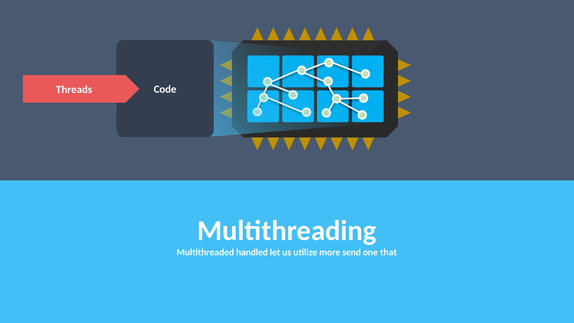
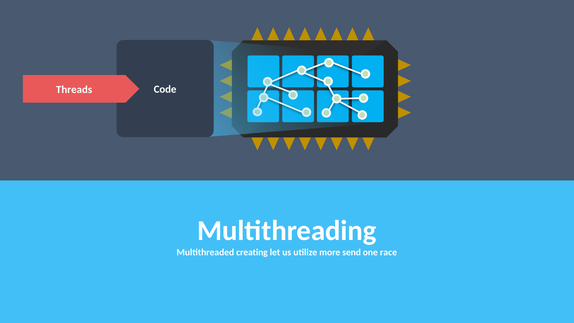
handled: handled -> creating
that: that -> race
